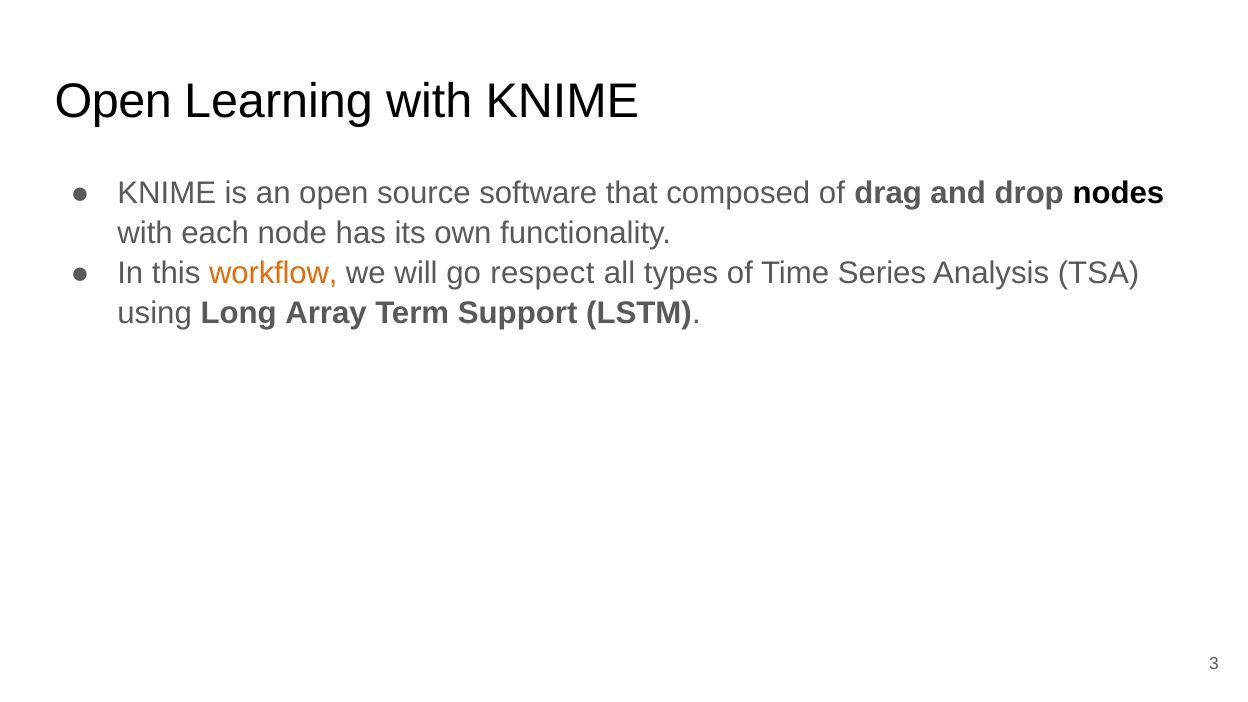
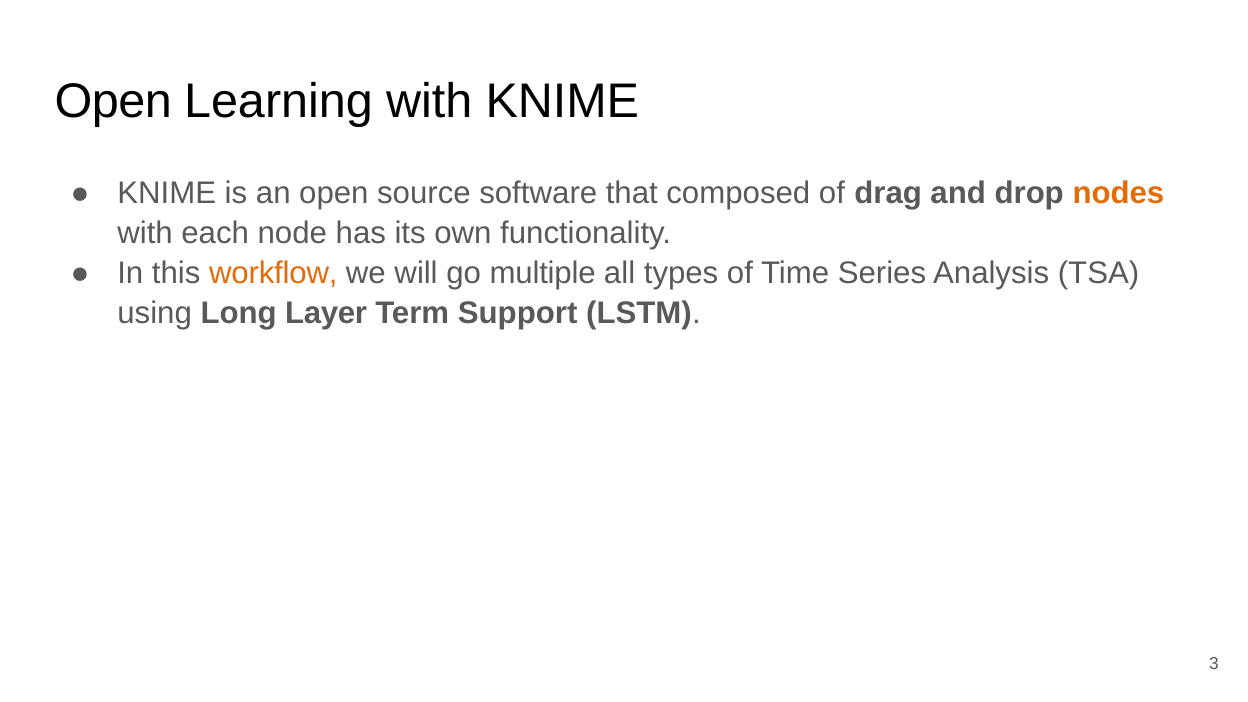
nodes colour: black -> orange
respect: respect -> multiple
Array: Array -> Layer
